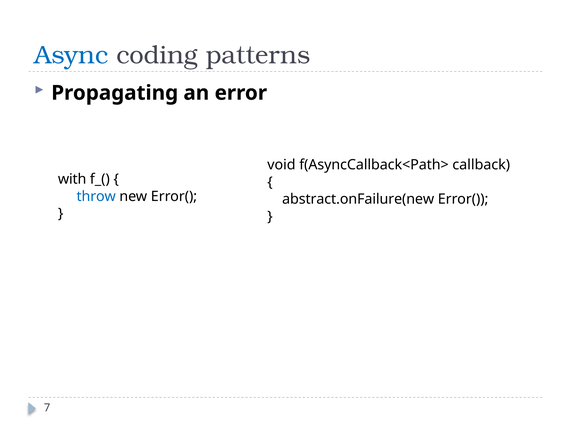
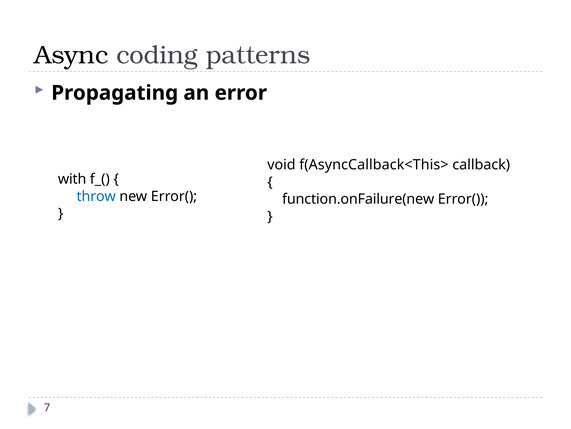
Async colour: blue -> black
f(AsyncCallback<Path>: f(AsyncCallback<Path> -> f(AsyncCallback<This>
abstract.onFailure(new: abstract.onFailure(new -> function.onFailure(new
